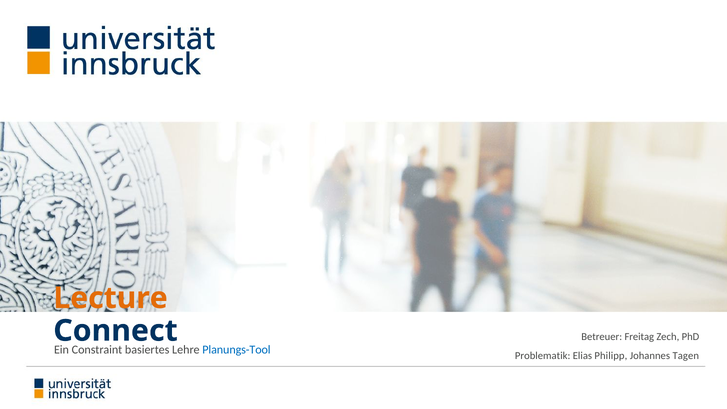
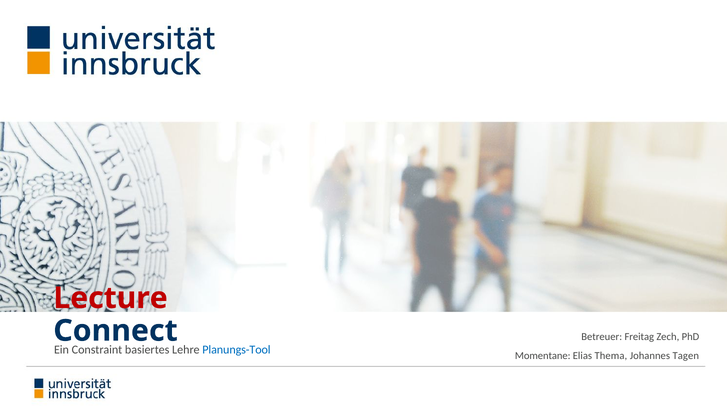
Lecture colour: orange -> red
Problematik: Problematik -> Momentane
Philipp: Philipp -> Thema
